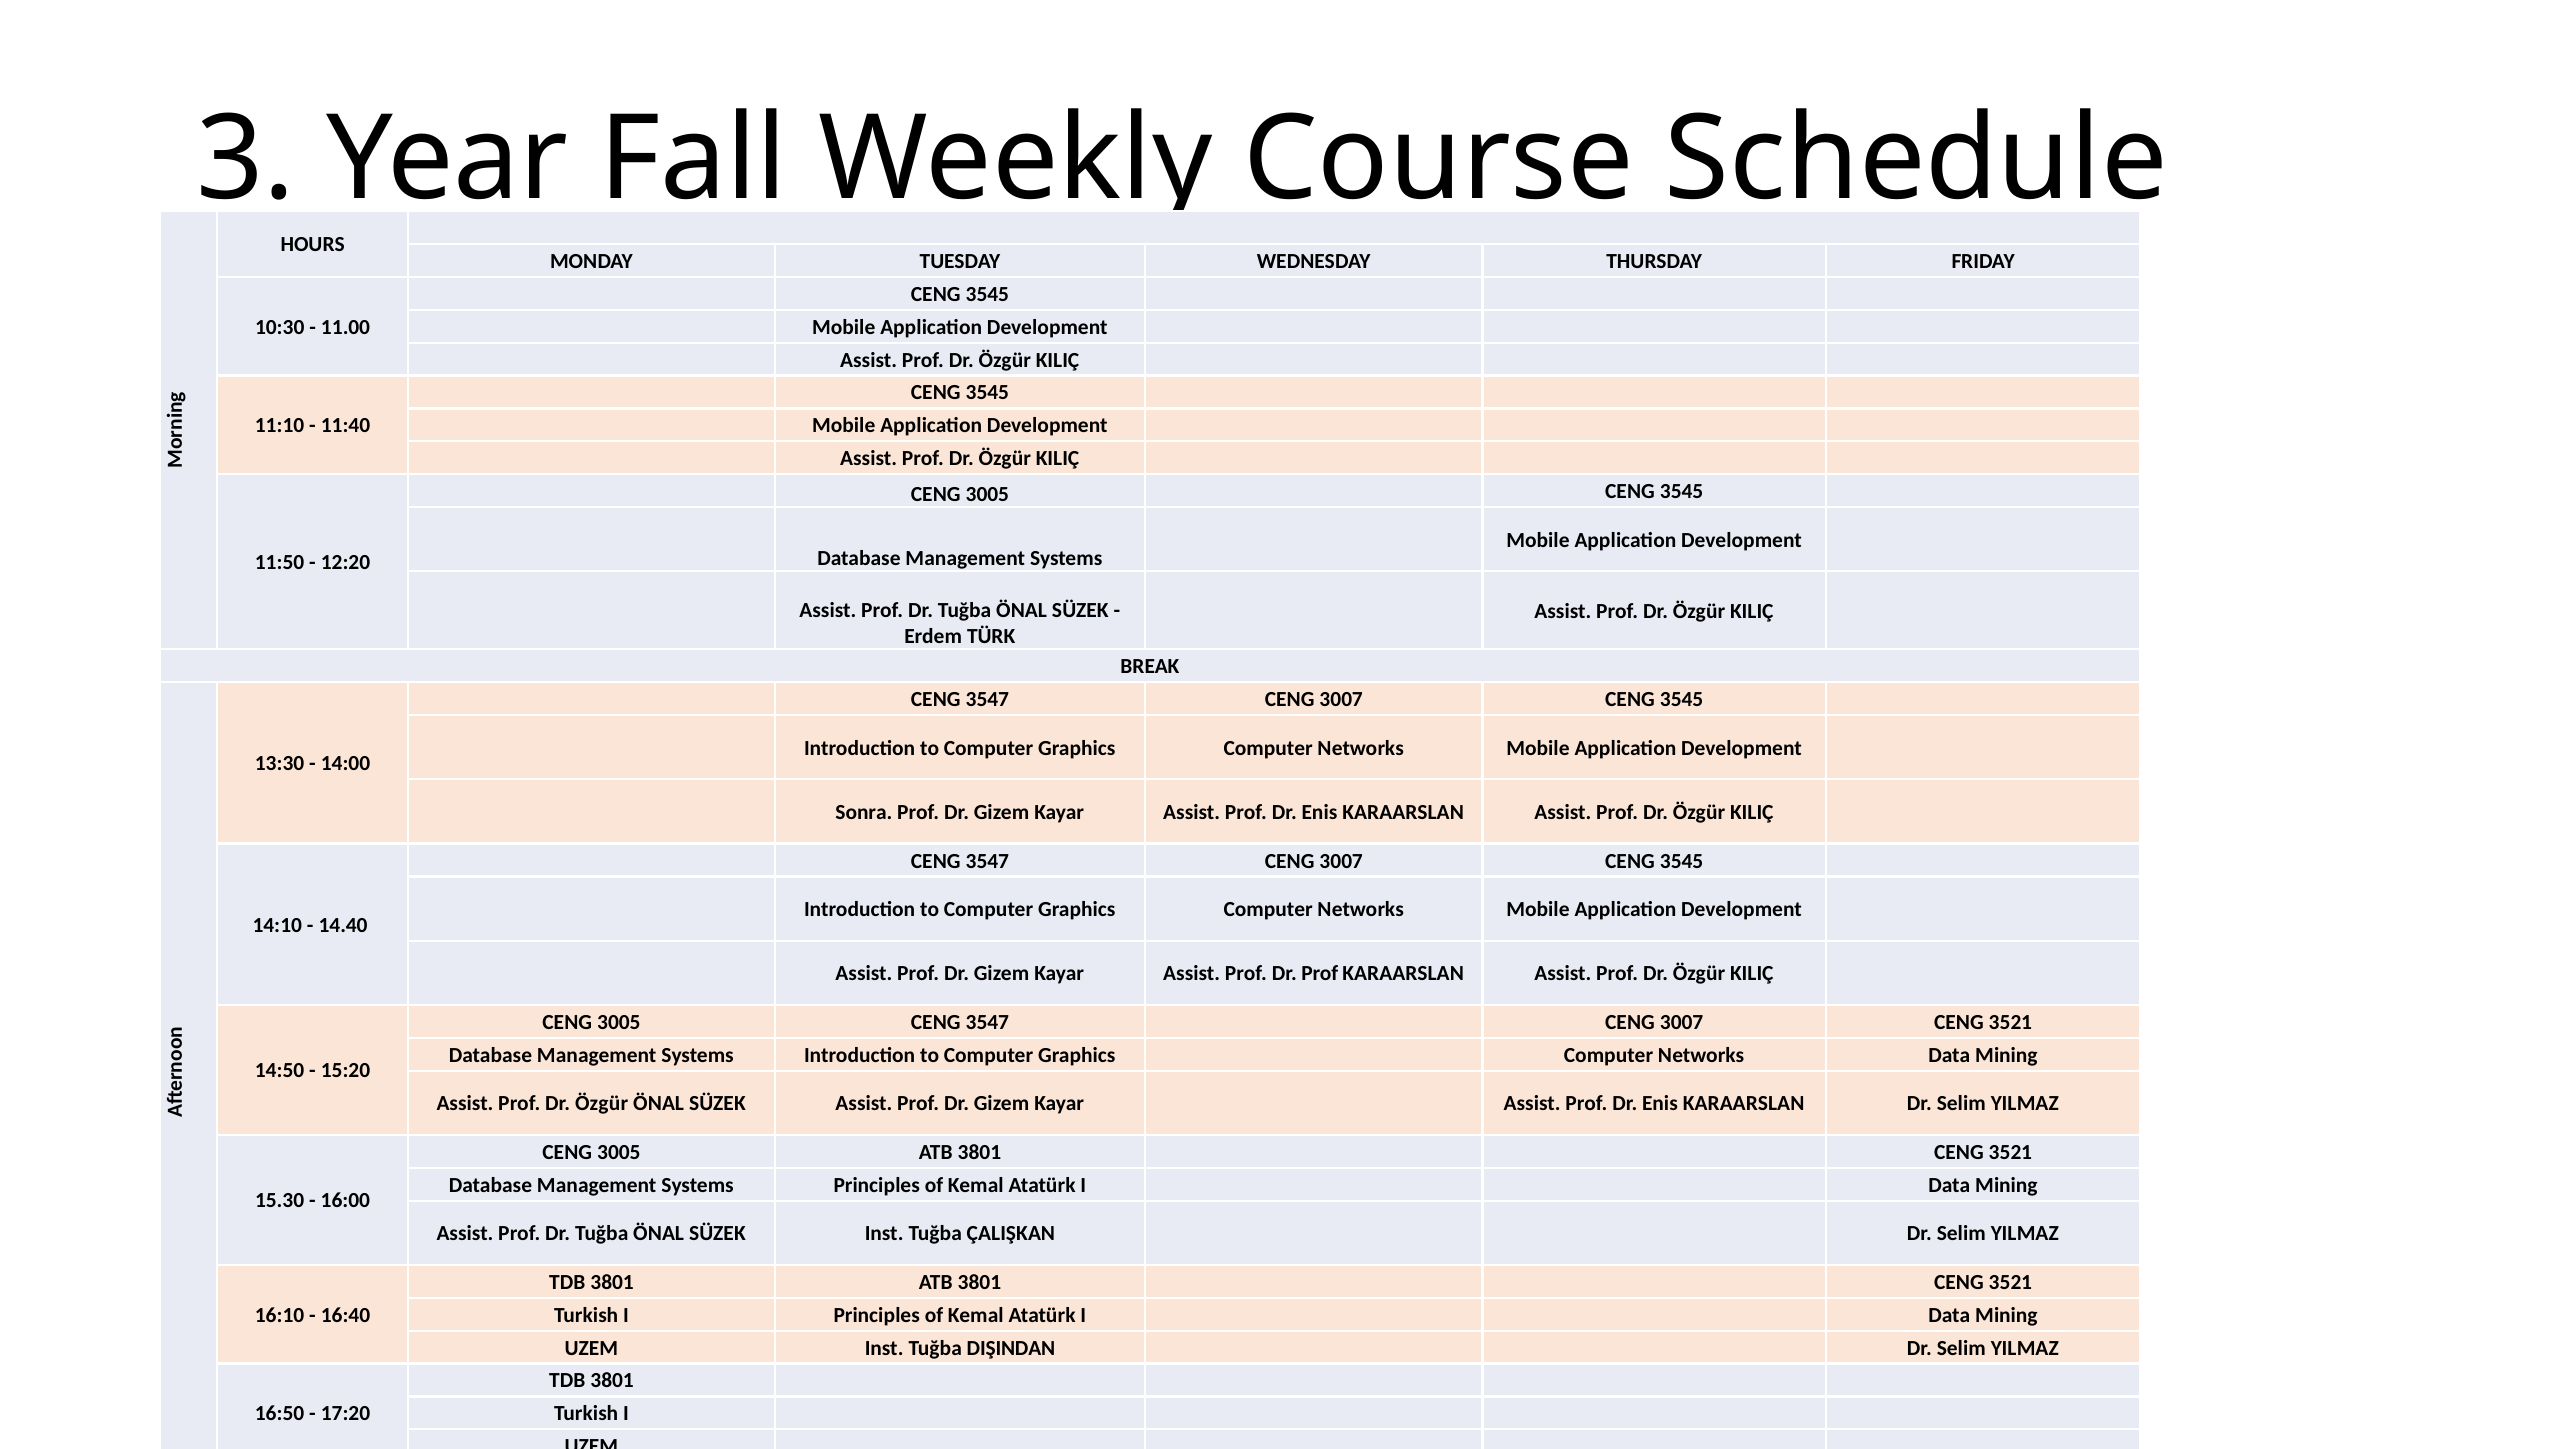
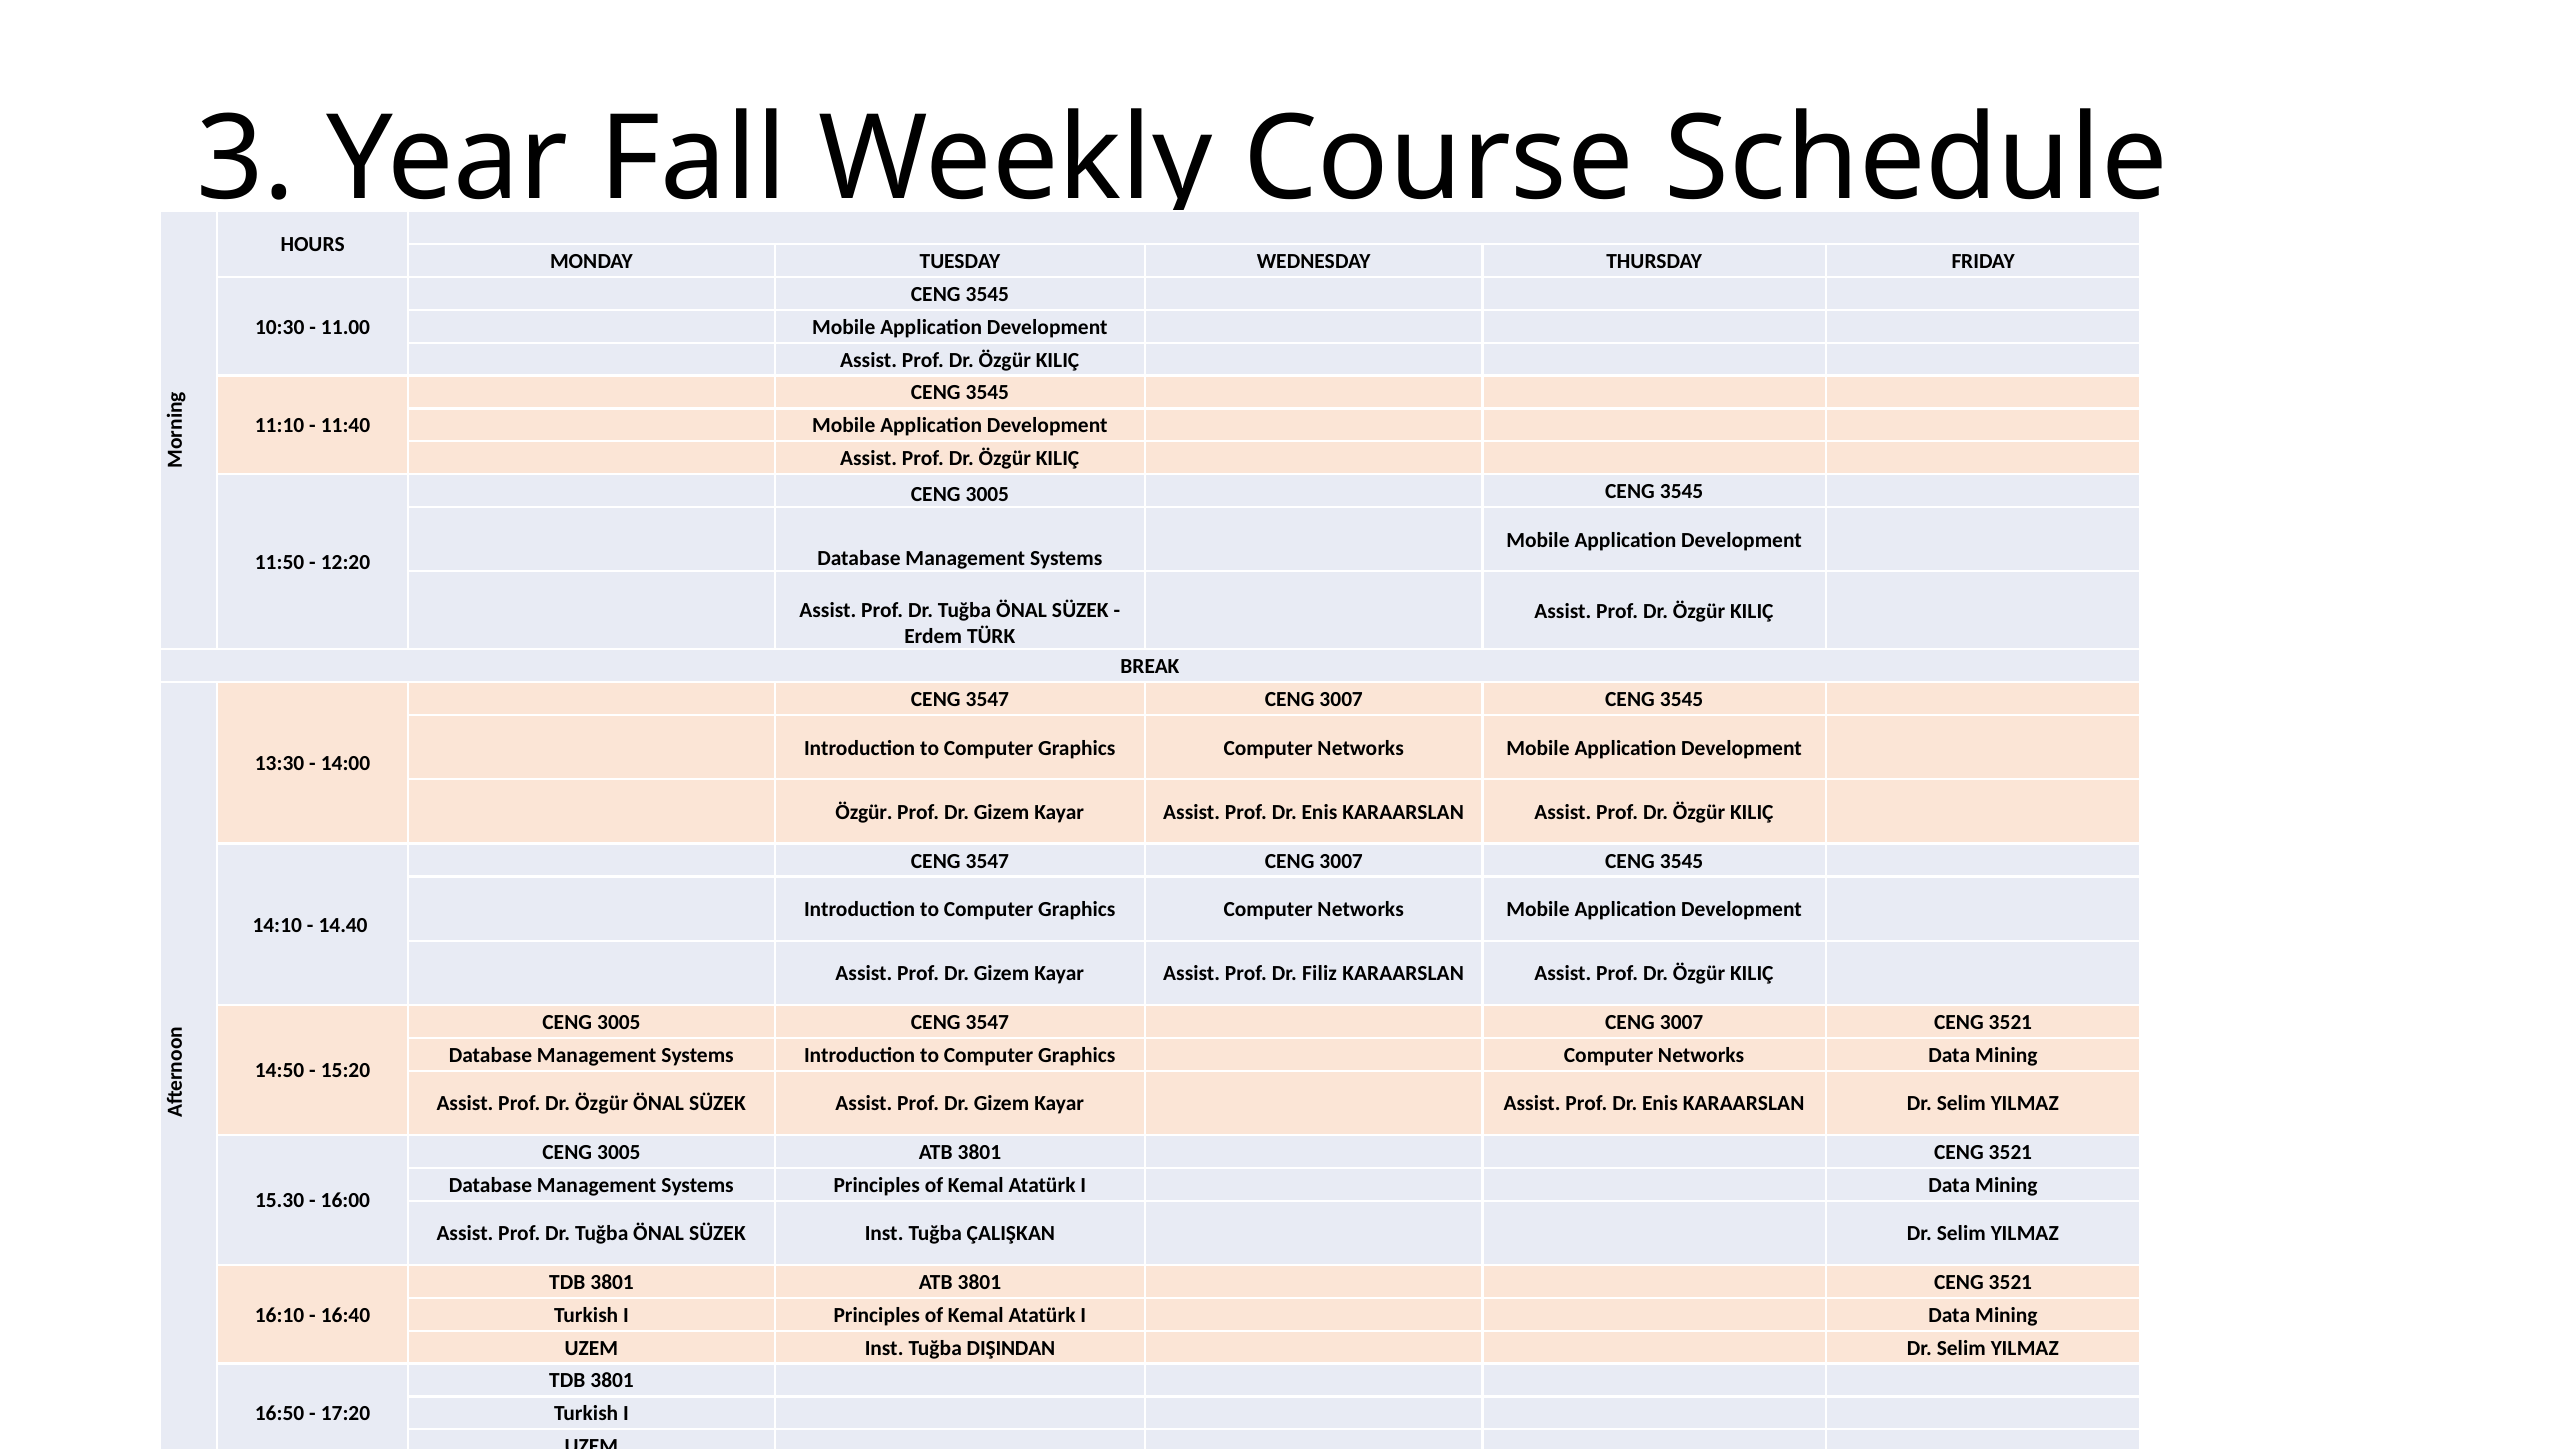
Sonra at (864, 812): Sonra -> Özgür
Dr Prof: Prof -> Filiz
